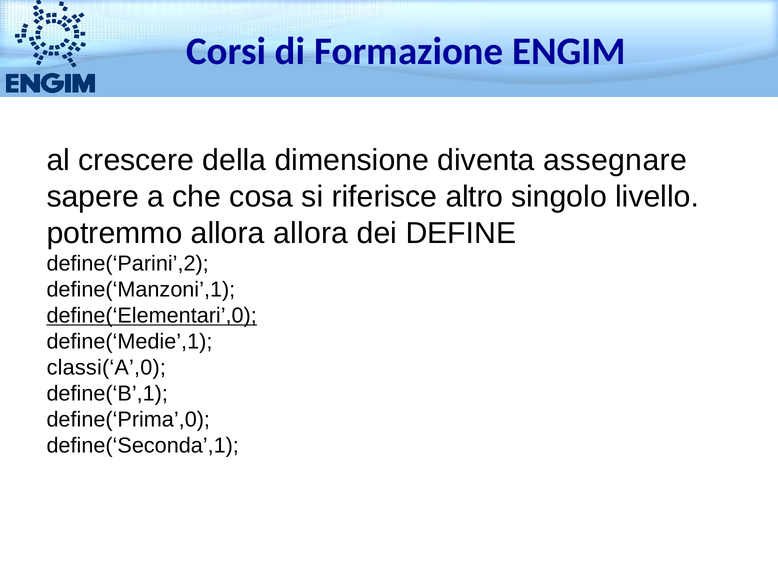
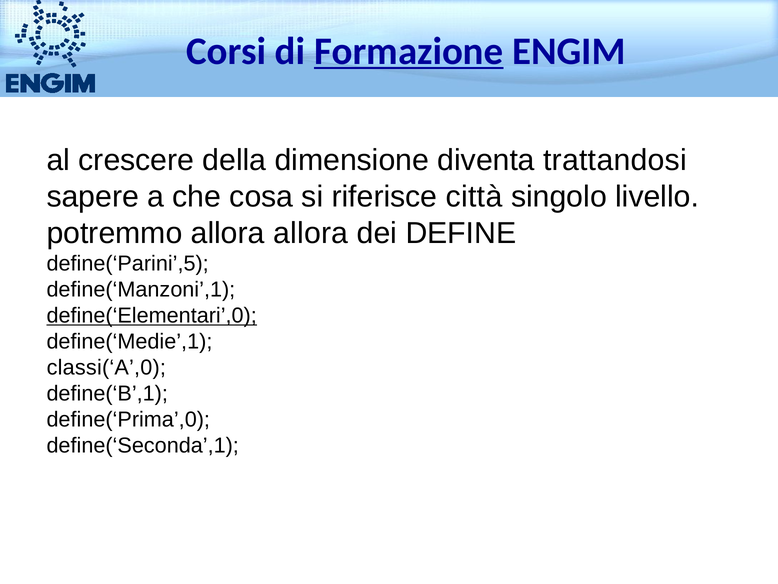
Formazione underline: none -> present
assegnare: assegnare -> trattandosi
altro: altro -> città
define(‘Parini’,2: define(‘Parini’,2 -> define(‘Parini’,5
